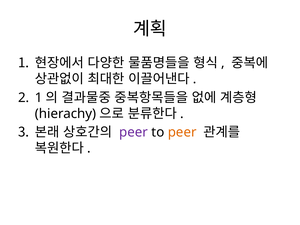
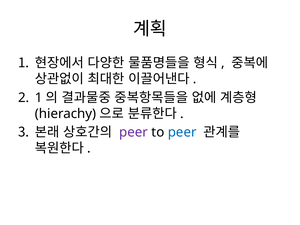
peer at (182, 132) colour: orange -> blue
